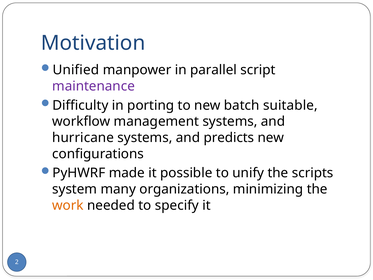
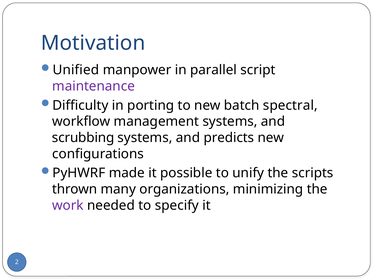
suitable: suitable -> spectral
hurricane: hurricane -> scrubbing
system: system -> thrown
work colour: orange -> purple
